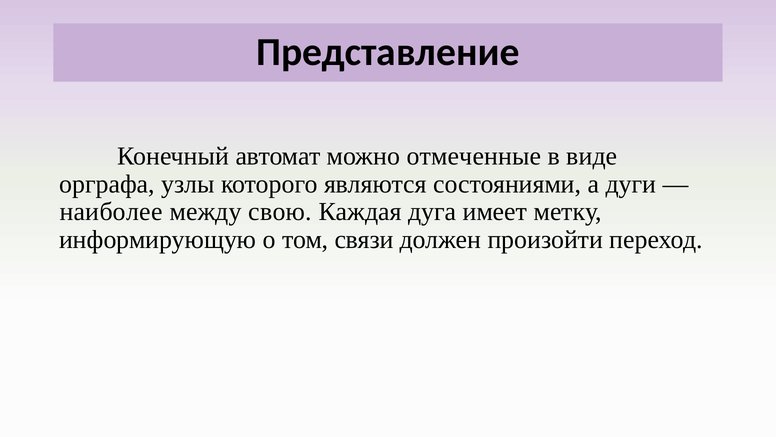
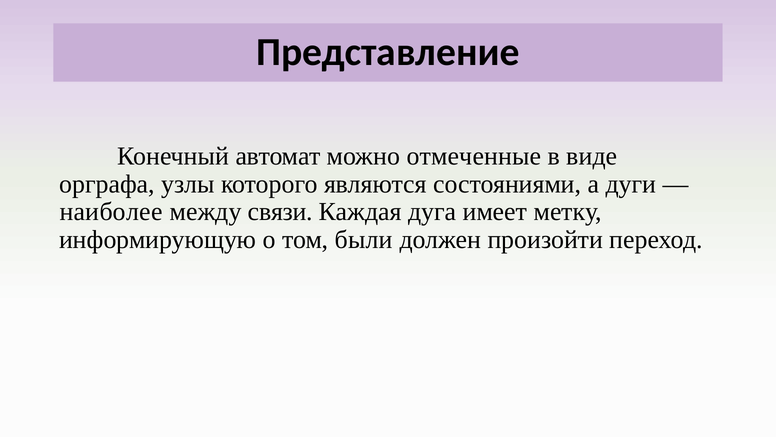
свою: свою -> связи
связи: связи -> были
